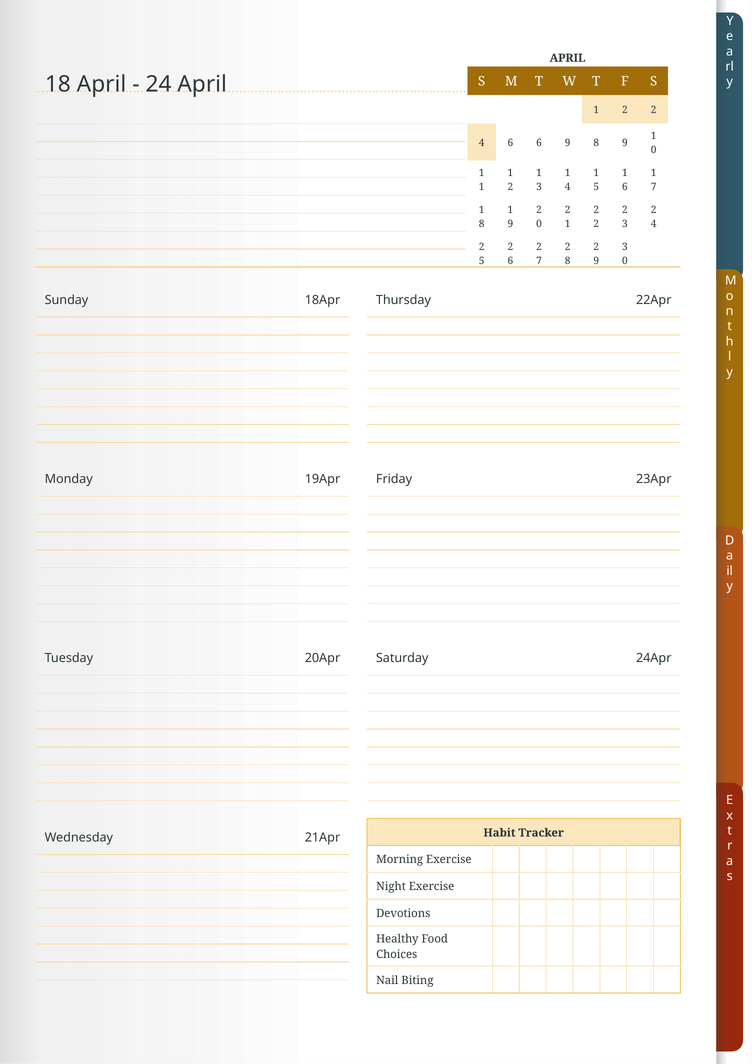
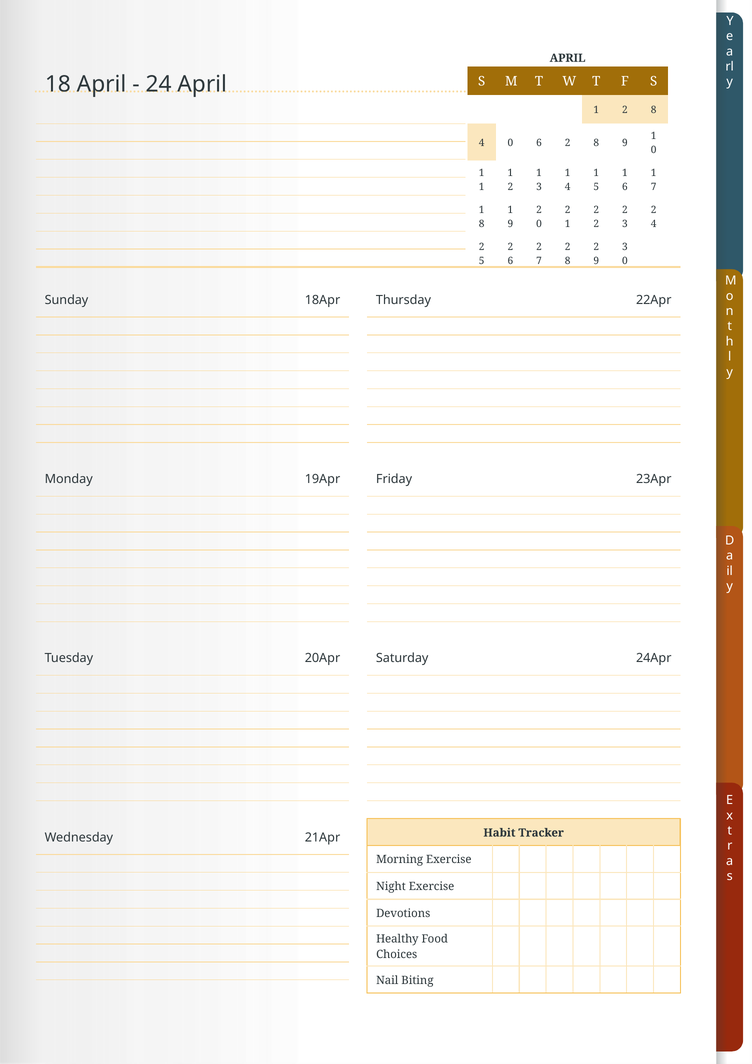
2 at (654, 110): 2 -> 8
4 6: 6 -> 0
9 at (568, 143): 9 -> 2
